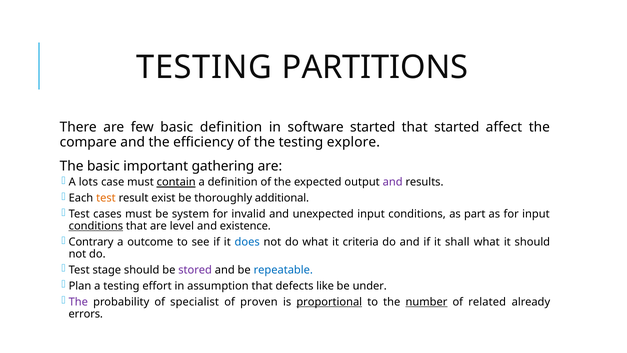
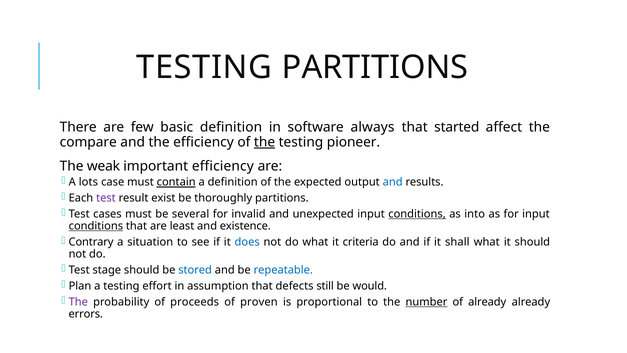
software started: started -> always
the at (265, 142) underline: none -> present
explore: explore -> pioneer
The basic: basic -> weak
important gathering: gathering -> efficiency
and at (393, 182) colour: purple -> blue
test at (106, 198) colour: orange -> purple
thoroughly additional: additional -> partitions
system: system -> several
conditions at (417, 214) underline: none -> present
part: part -> into
level: level -> least
outcome: outcome -> situation
stored colour: purple -> blue
like: like -> still
under: under -> would
specialist: specialist -> proceeds
proportional underline: present -> none
of related: related -> already
